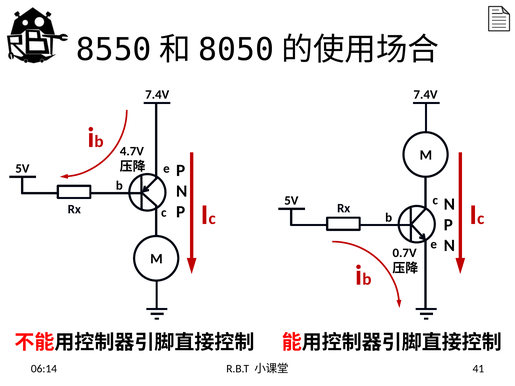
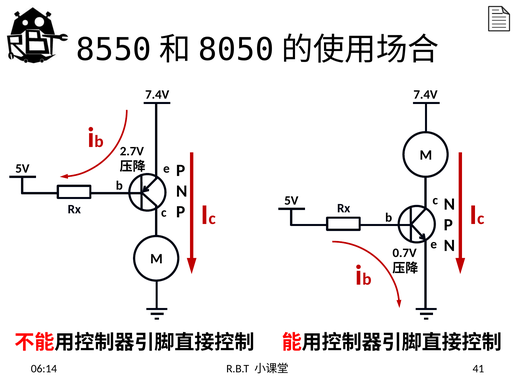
4.7V: 4.7V -> 2.7V
